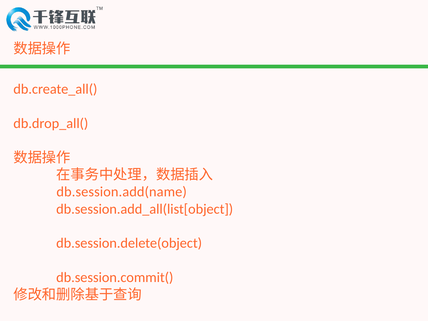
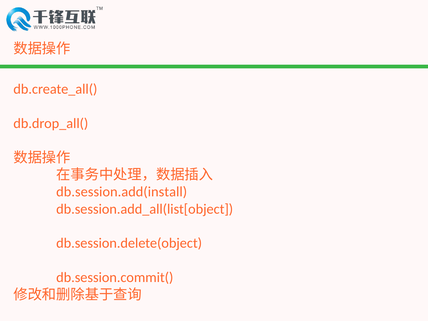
db.session.add(name: db.session.add(name -> db.session.add(install
